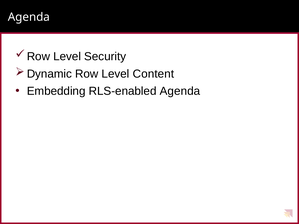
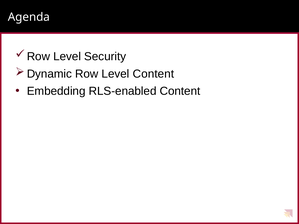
RLS-enabled Agenda: Agenda -> Content
